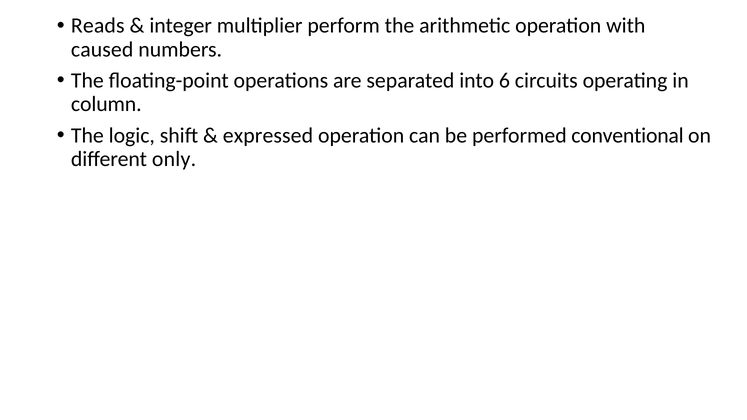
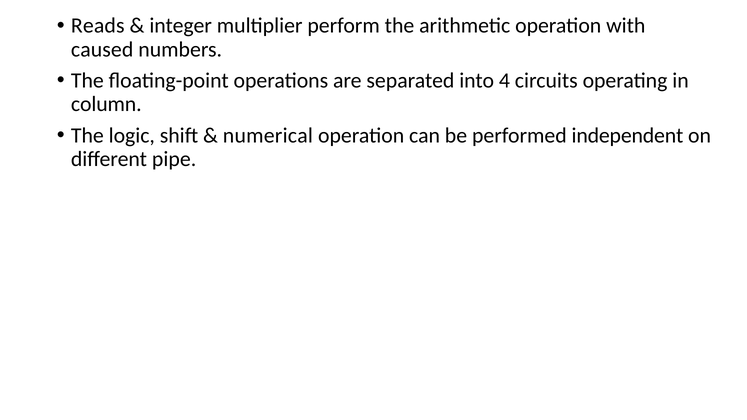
6: 6 -> 4
expressed: expressed -> numerical
conventional: conventional -> independent
only: only -> pipe
